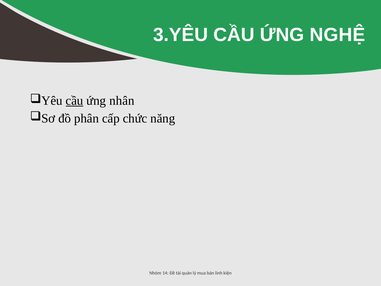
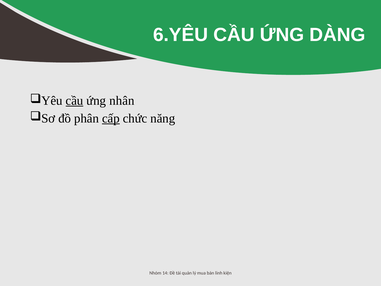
3.YÊU: 3.YÊU -> 6.YÊU
NGHỆ: NGHỆ -> DÀNG
cấp underline: none -> present
